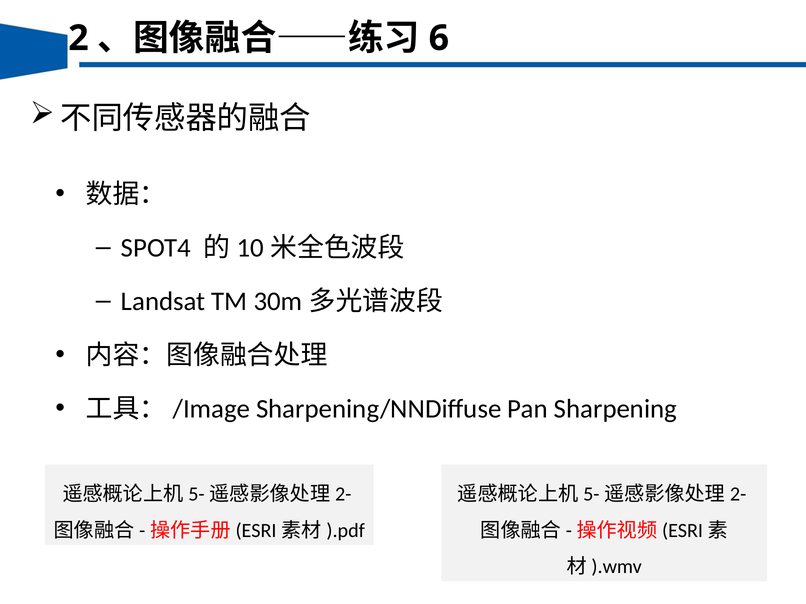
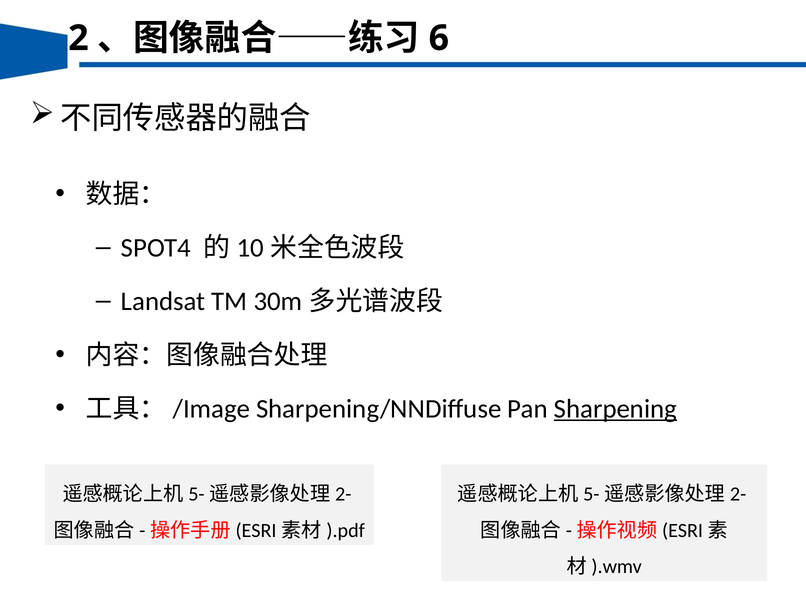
Sharpening underline: none -> present
